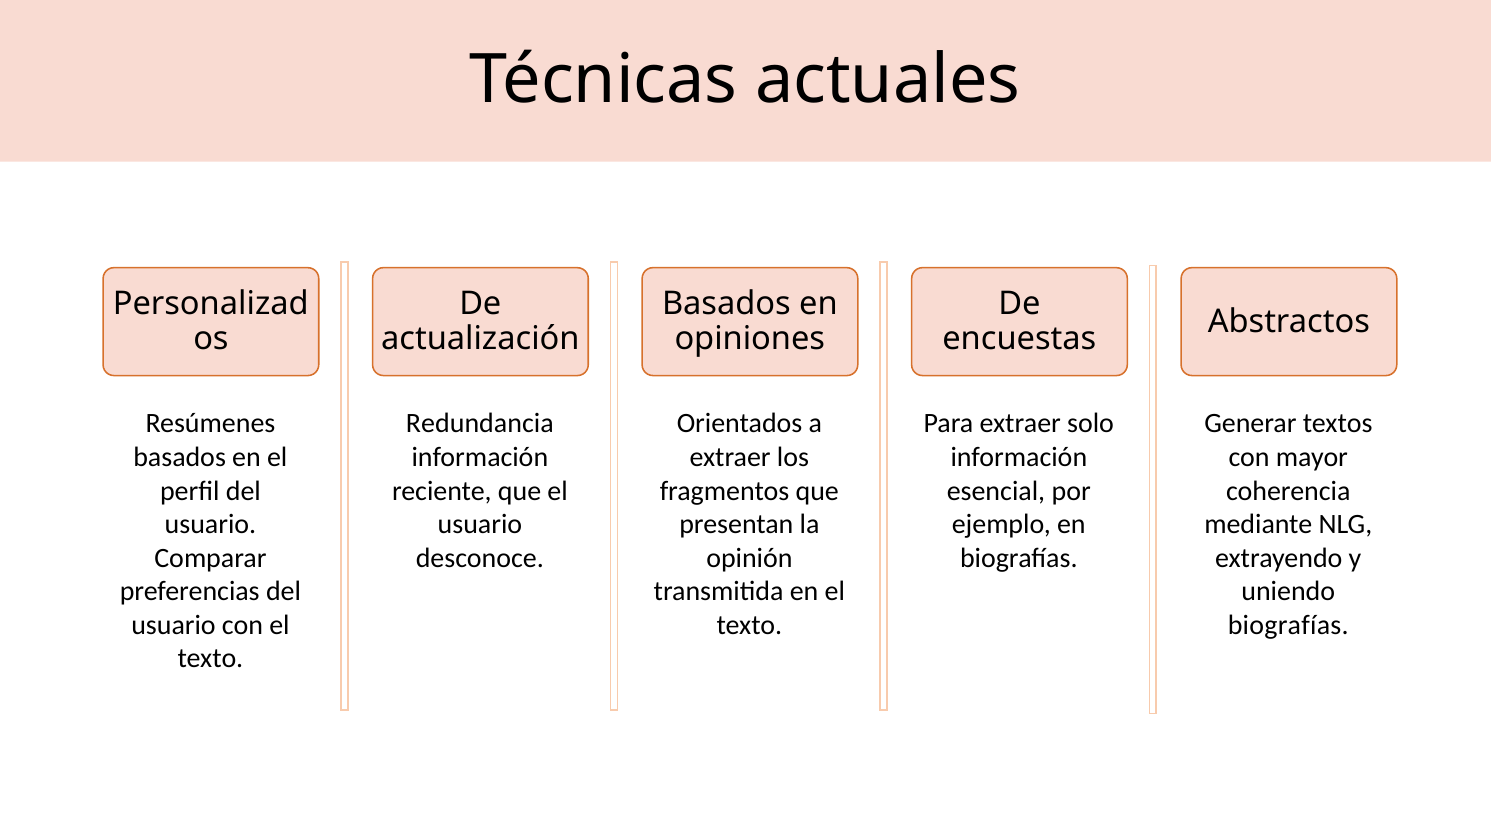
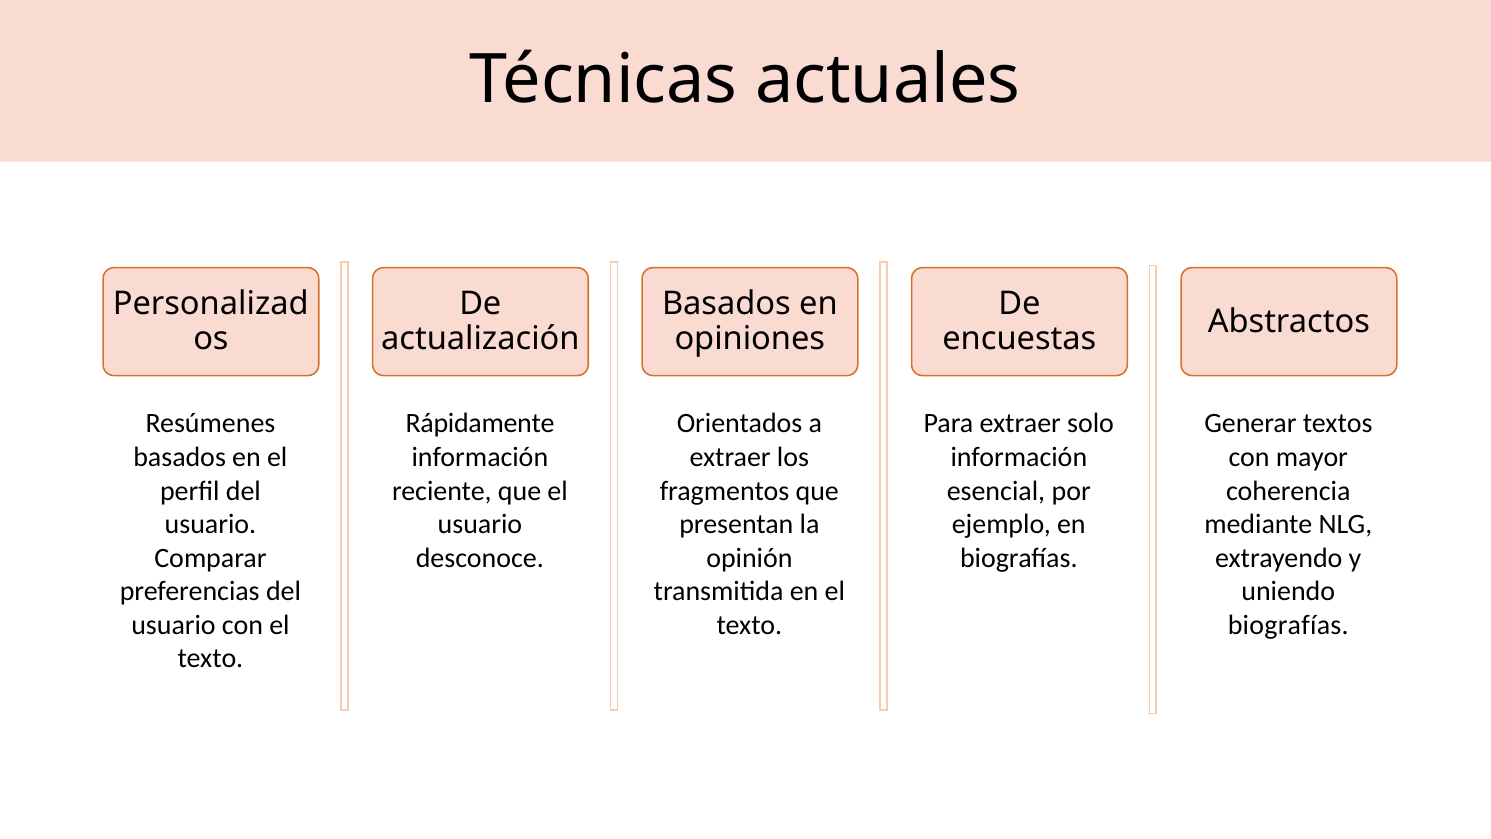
Redundancia: Redundancia -> Rápidamente
